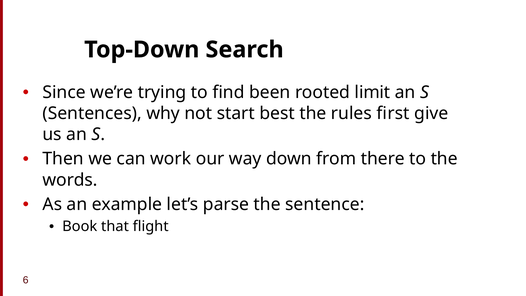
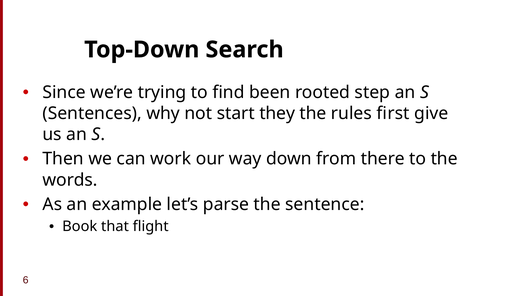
limit: limit -> step
best: best -> they
